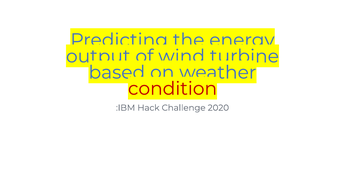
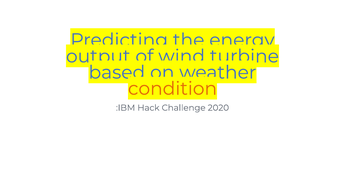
condition colour: red -> orange
